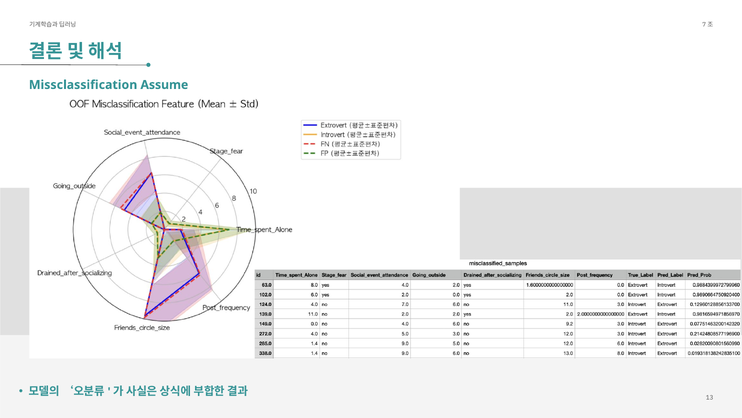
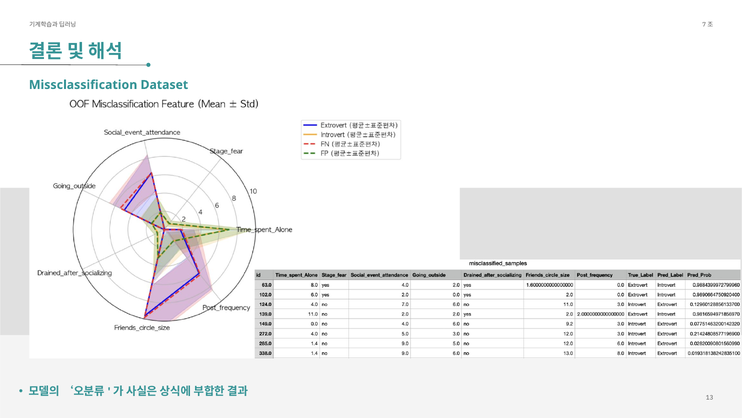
Assume: Assume -> Dataset
